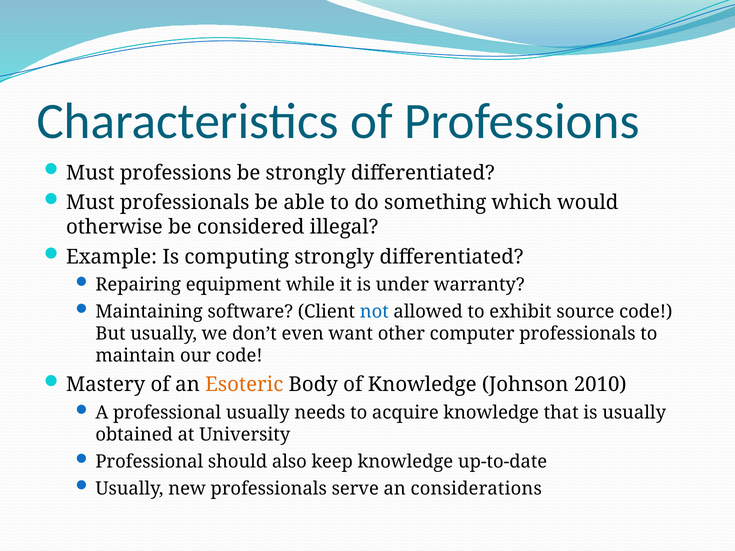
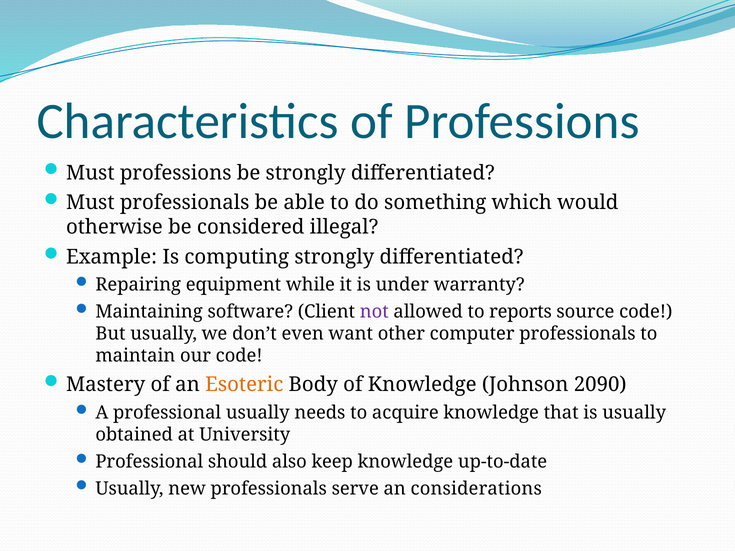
not colour: blue -> purple
exhibit: exhibit -> reports
2010: 2010 -> 2090
